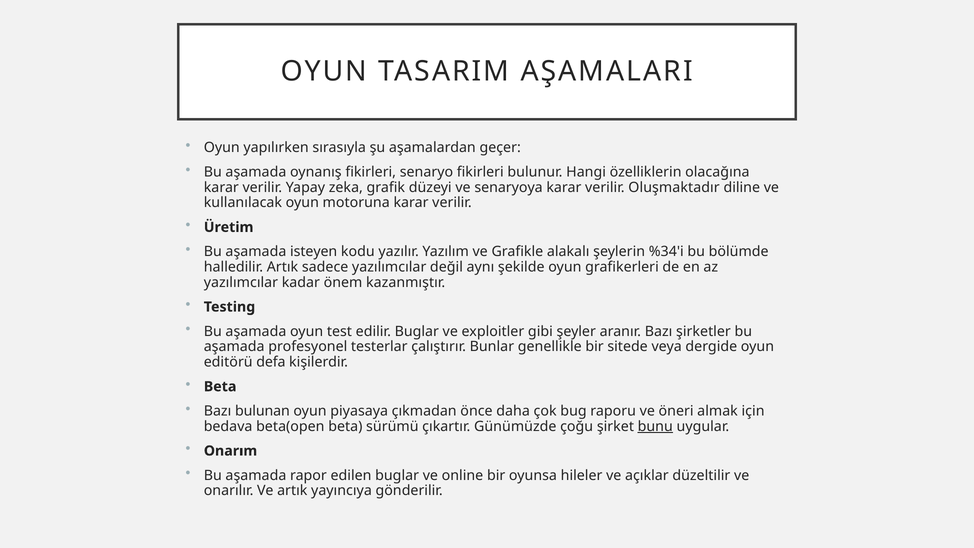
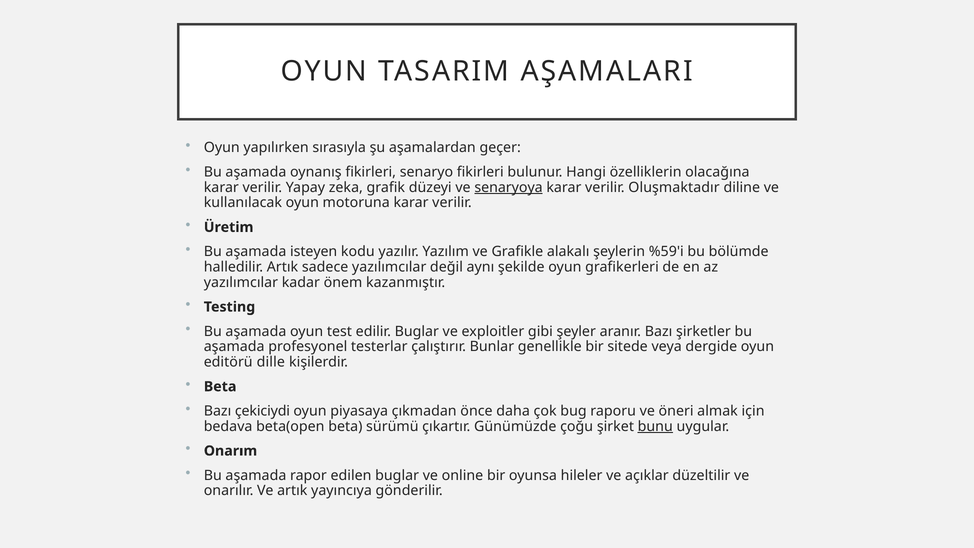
senaryoya underline: none -> present
%34'i: %34'i -> %59'i
defa: defa -> dille
bulunan: bulunan -> çekiciydi
